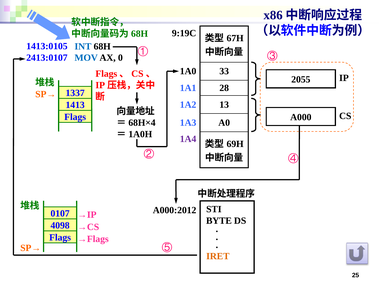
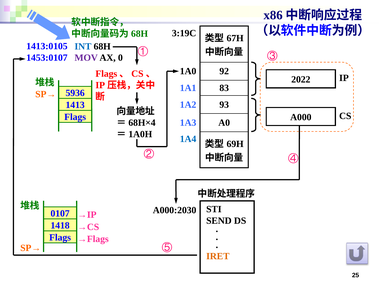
9:19C: 9:19C -> 3:19C
2413:0107: 2413:0107 -> 1453:0107
MOV colour: blue -> purple
33: 33 -> 92
2055: 2055 -> 2022
28: 28 -> 83
1337: 1337 -> 5936
13: 13 -> 93
1A4 colour: purple -> blue
A000:2012: A000:2012 -> A000:2030
BYTE: BYTE -> SEND
4098: 4098 -> 1418
